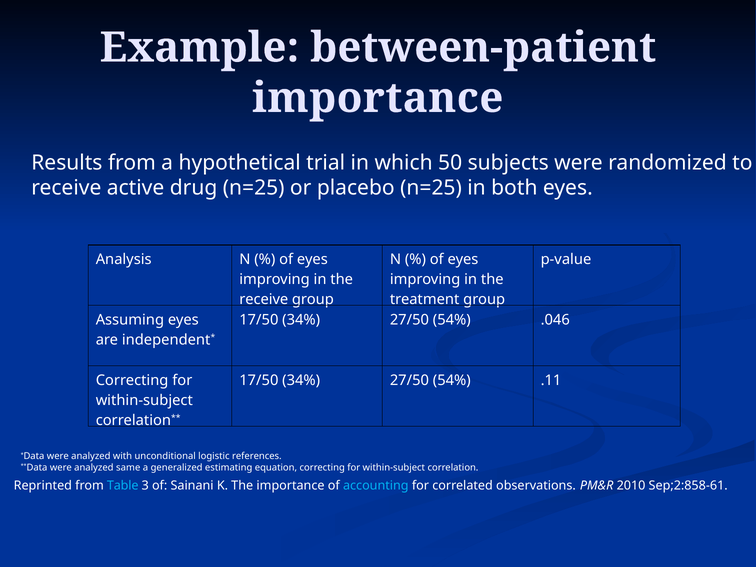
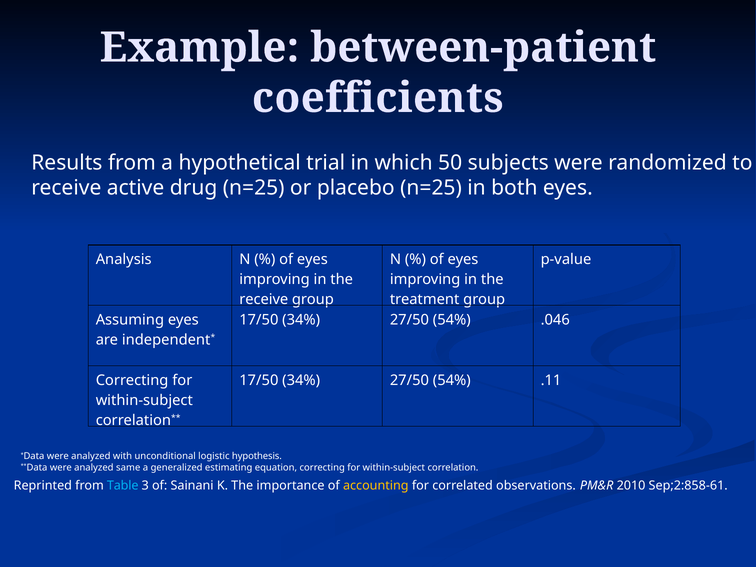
importance at (378, 98): importance -> coefficients
references: references -> hypothesis
accounting colour: light blue -> yellow
